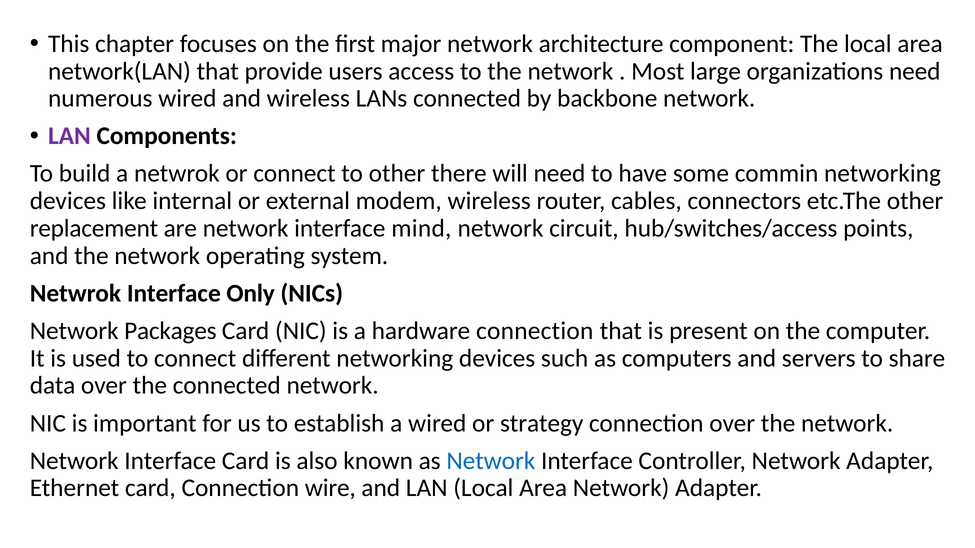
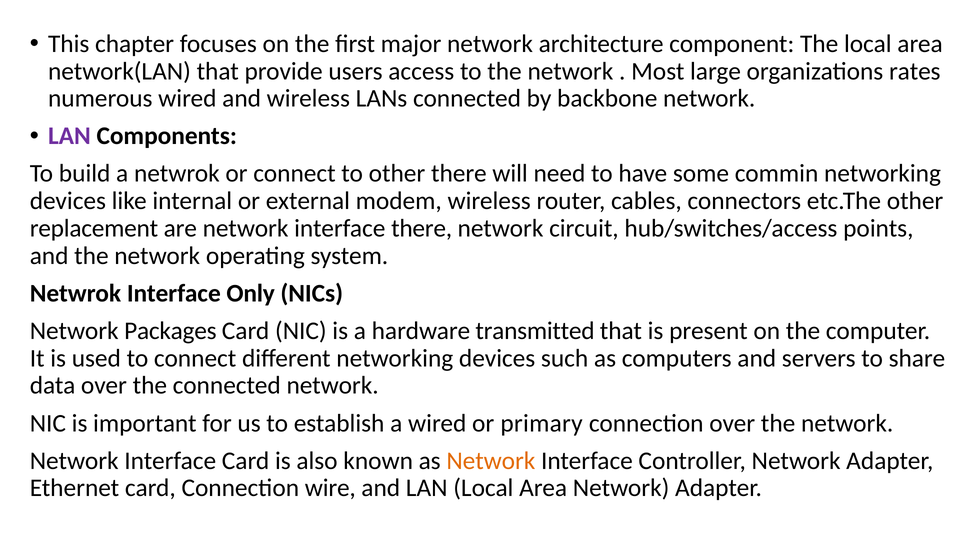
organizations need: need -> rates
interface mind: mind -> there
hardware connection: connection -> transmitted
strategy: strategy -> primary
Network at (491, 461) colour: blue -> orange
